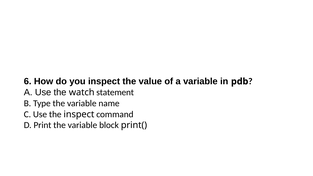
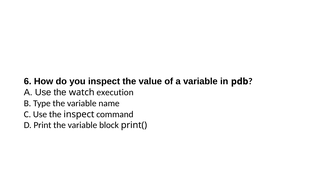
statement: statement -> execution
